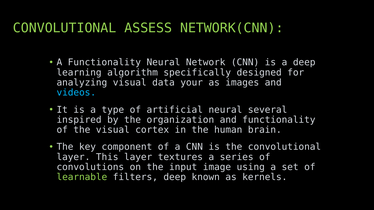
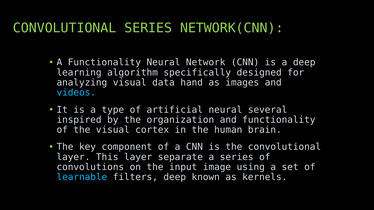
CONVOLUTIONAL ASSESS: ASSESS -> SERIES
your: your -> hand
textures: textures -> separate
learnable colour: light green -> light blue
